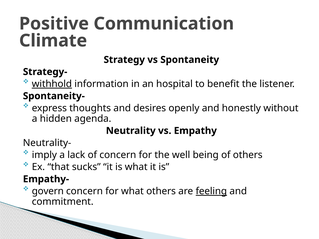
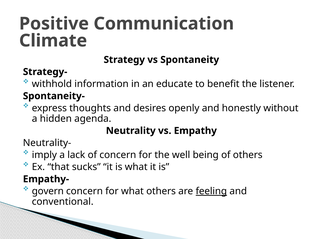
withhold underline: present -> none
hospital: hospital -> educate
commitment: commitment -> conventional
